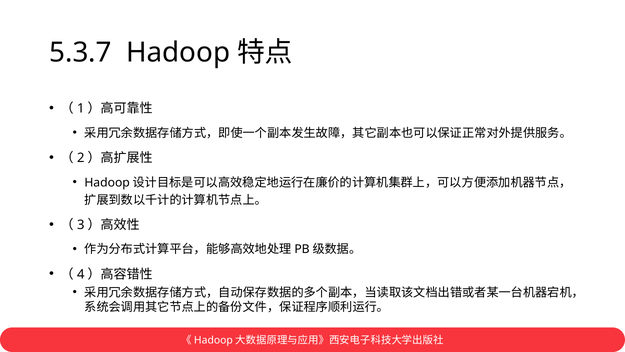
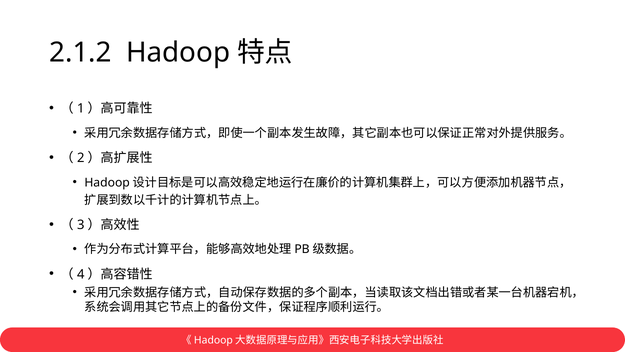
5.3.7: 5.3.7 -> 2.1.2
